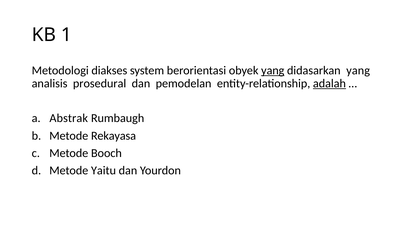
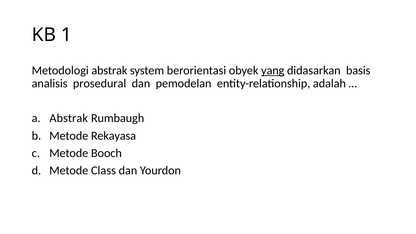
Metodologi diakses: diakses -> abstrak
didasarkan yang: yang -> basis
adalah underline: present -> none
Yaitu: Yaitu -> Class
